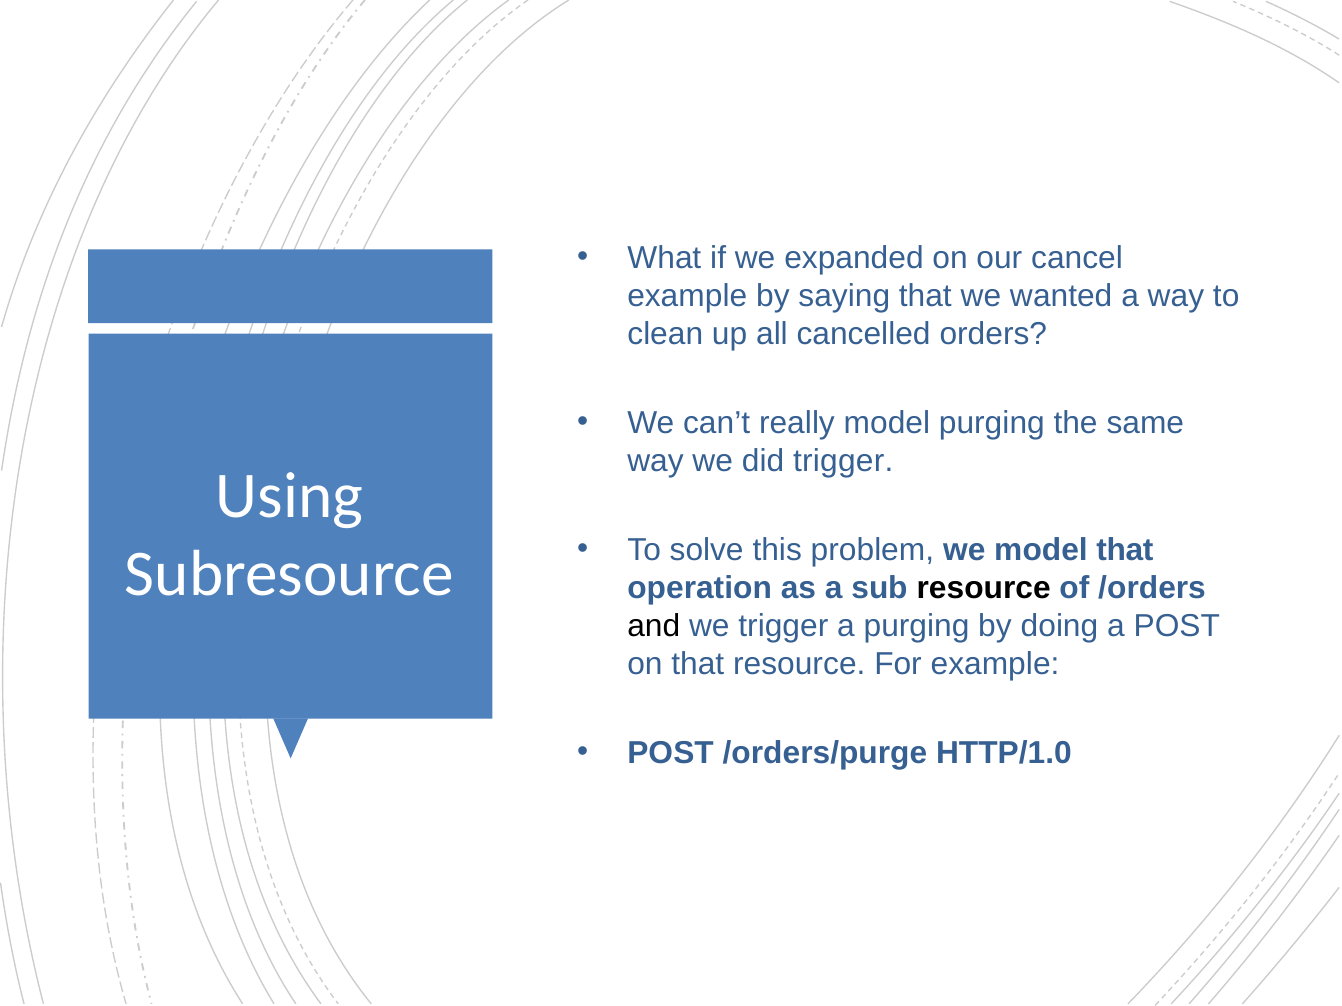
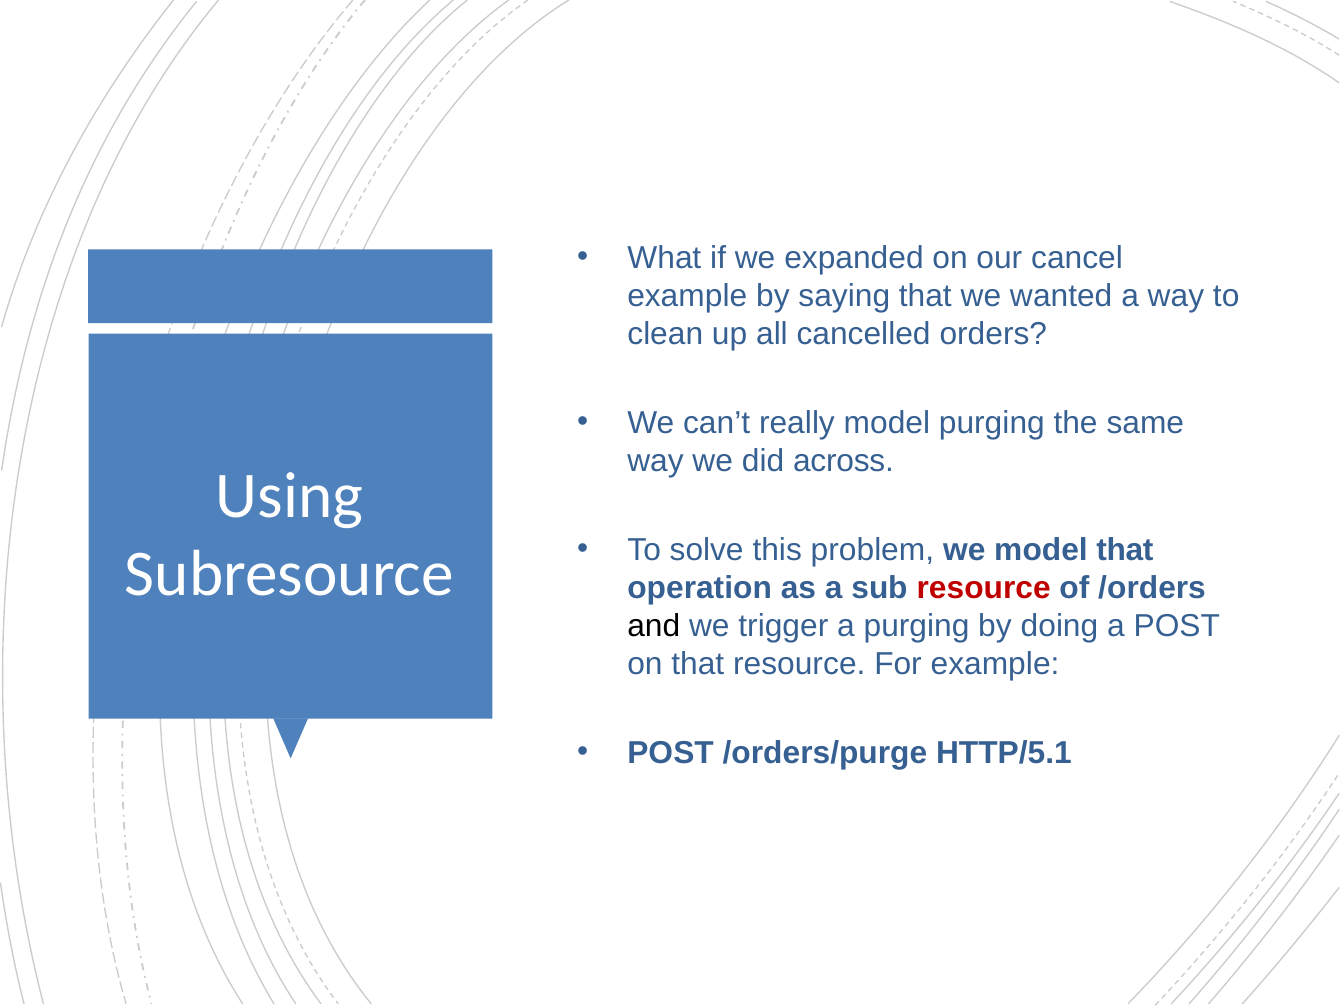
did trigger: trigger -> across
resource at (984, 588) colour: black -> red
HTTP/1.0: HTTP/1.0 -> HTTP/5.1
